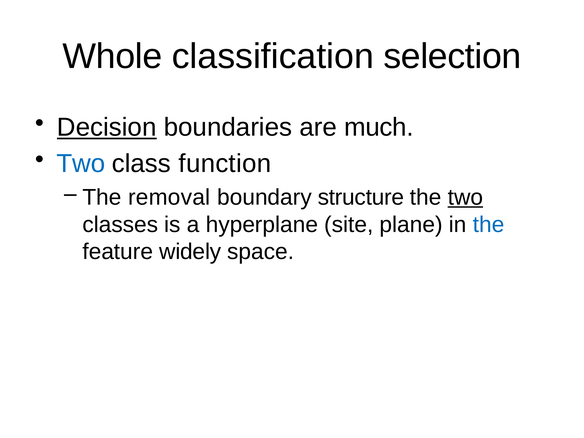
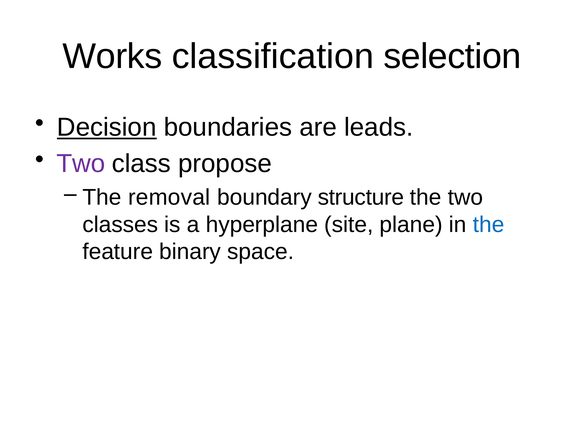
Whole: Whole -> Works
much: much -> leads
Two at (81, 164) colour: blue -> purple
function: function -> propose
two at (465, 197) underline: present -> none
widely: widely -> binary
